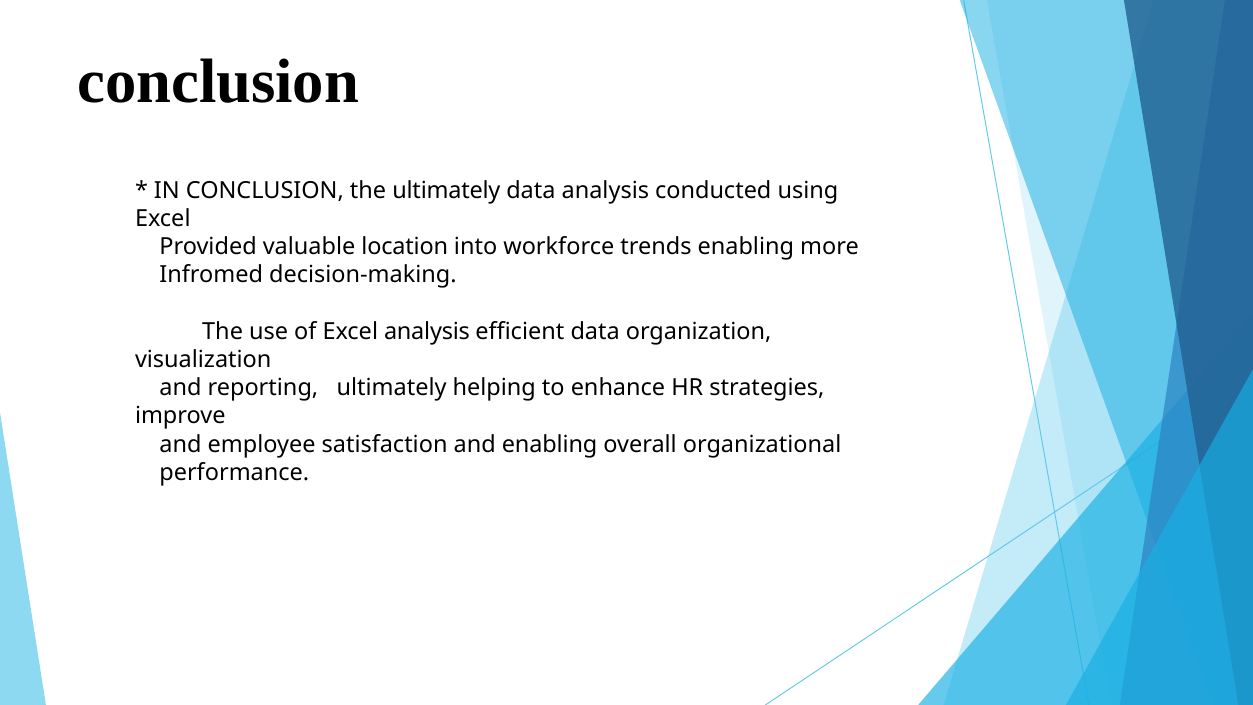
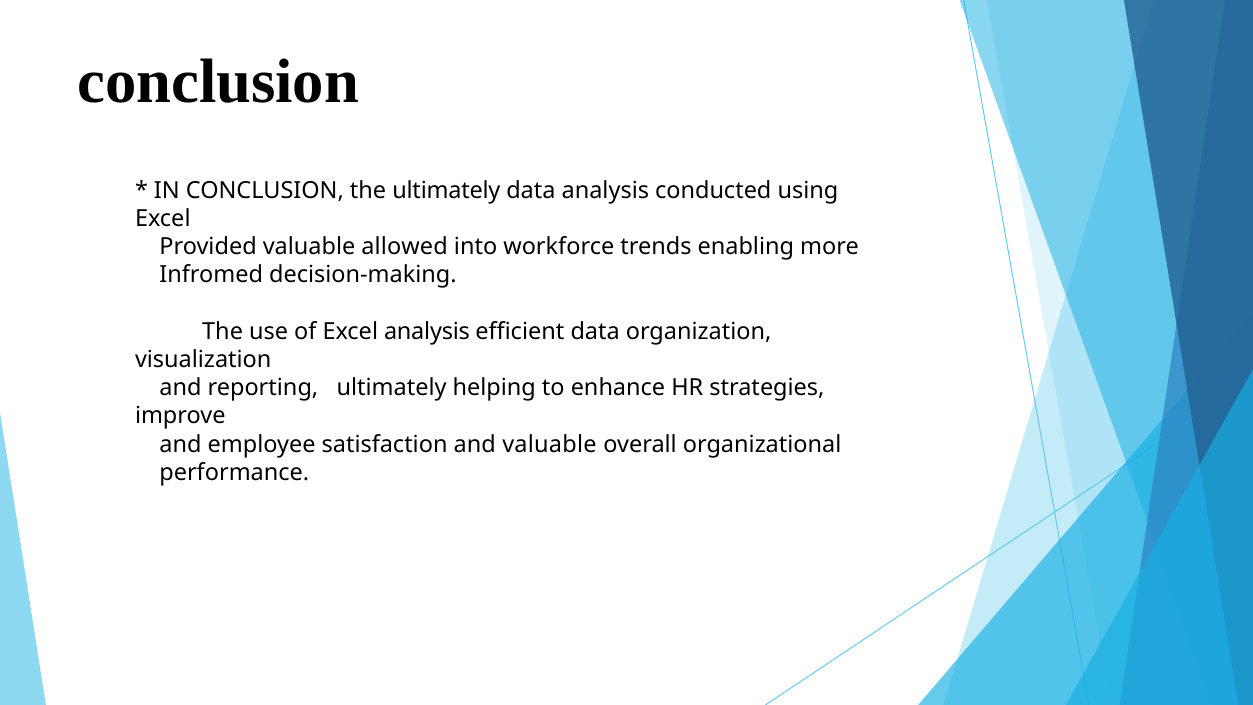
location: location -> allowed
and enabling: enabling -> valuable
